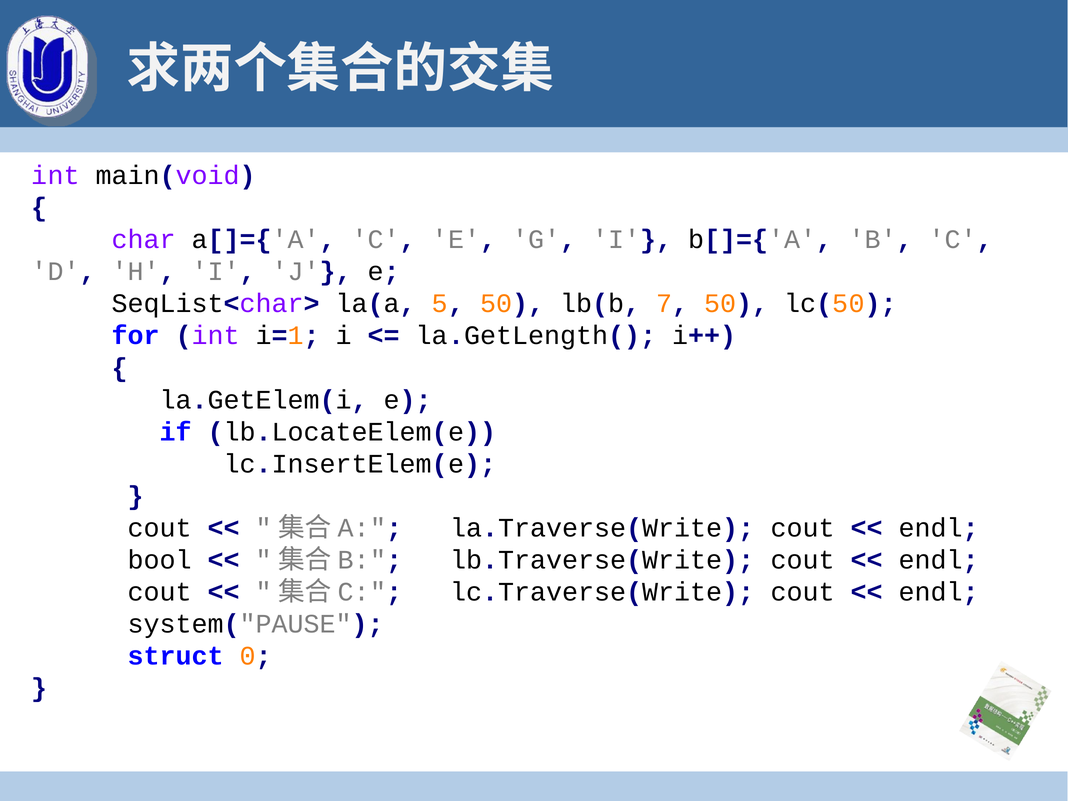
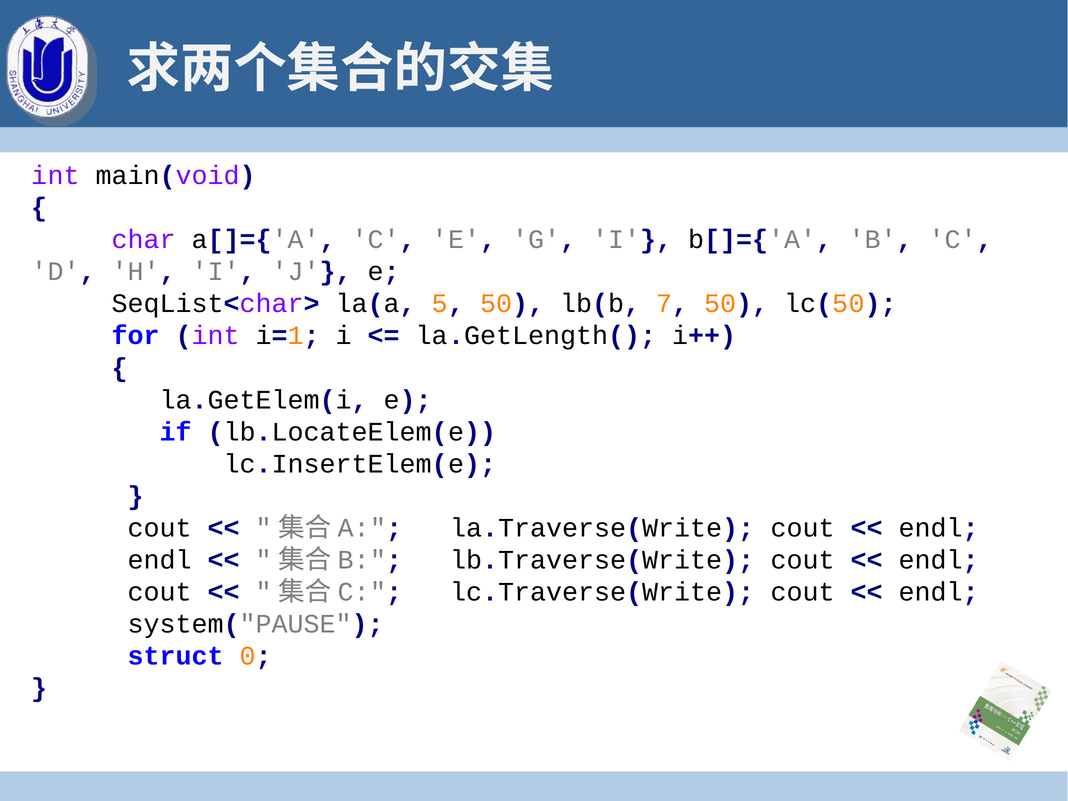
bool at (160, 560): bool -> endl
